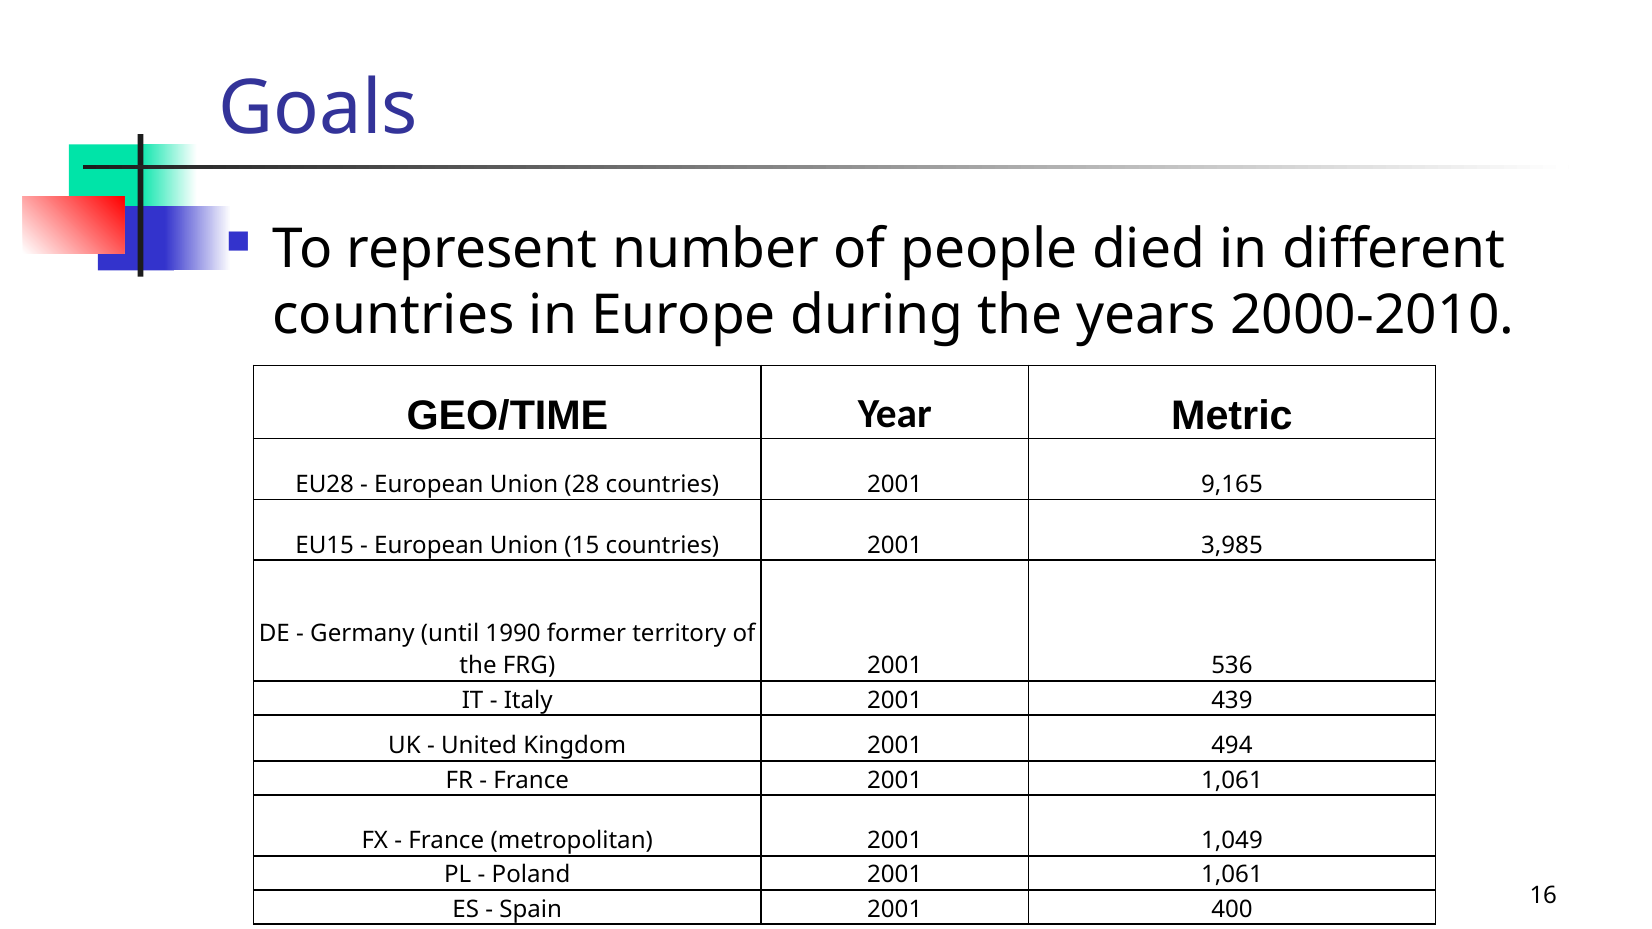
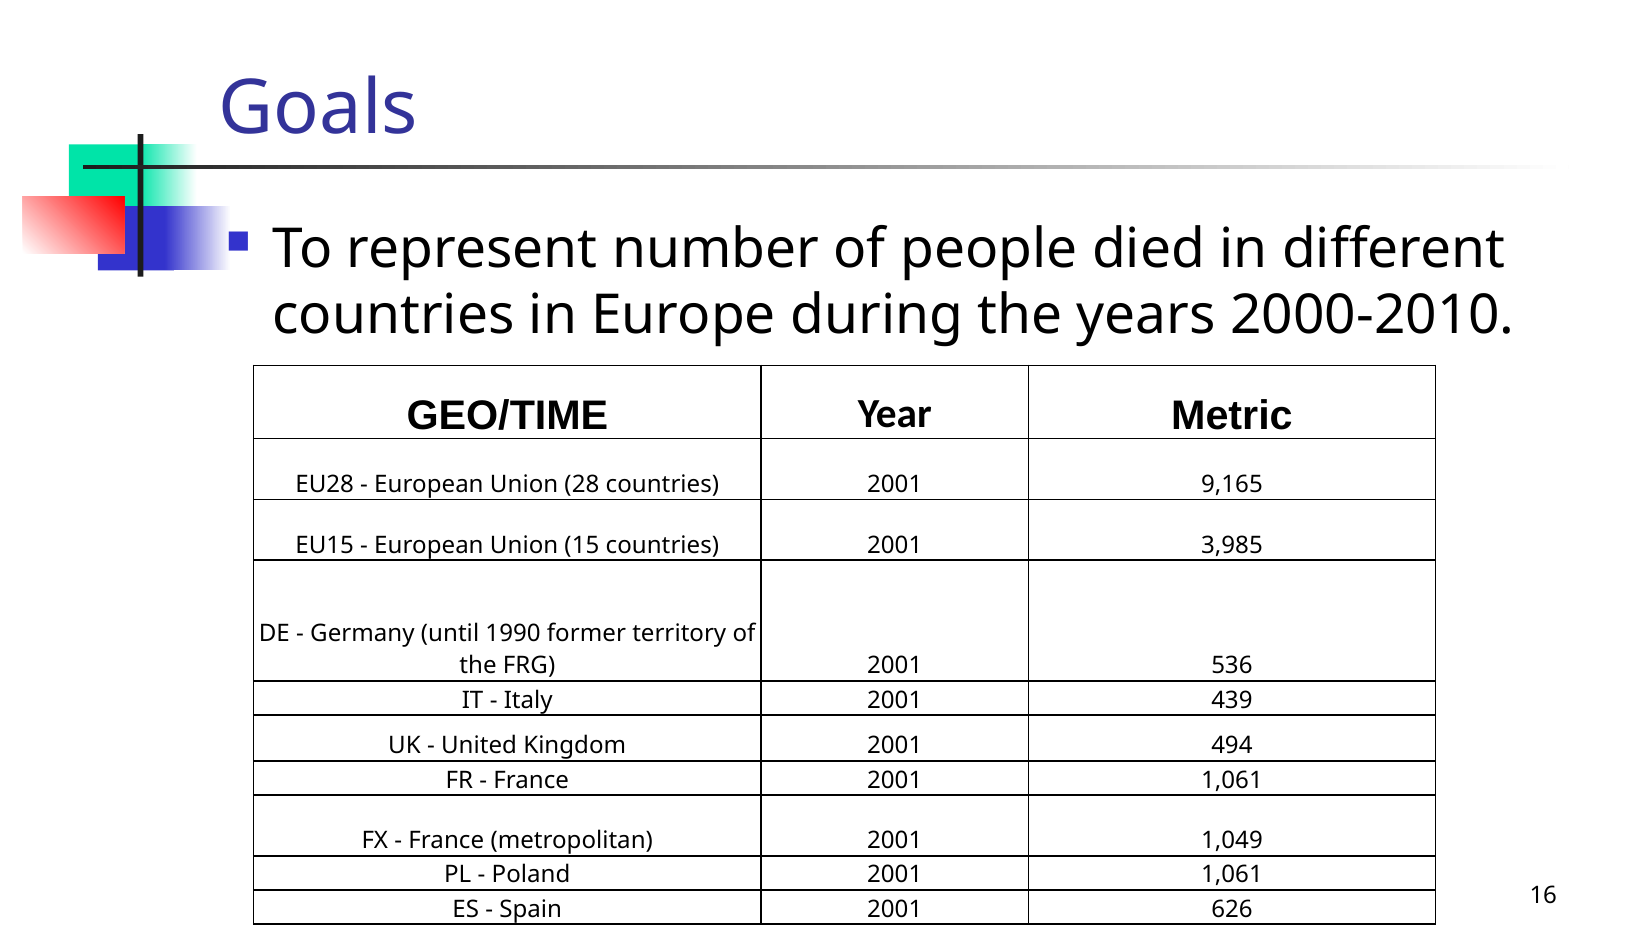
400: 400 -> 626
